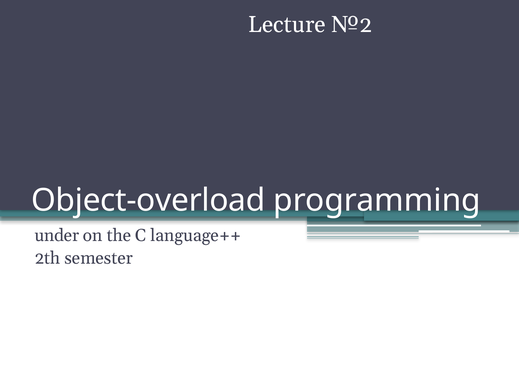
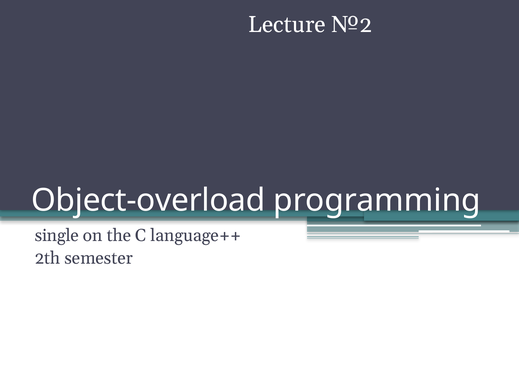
under: under -> single
